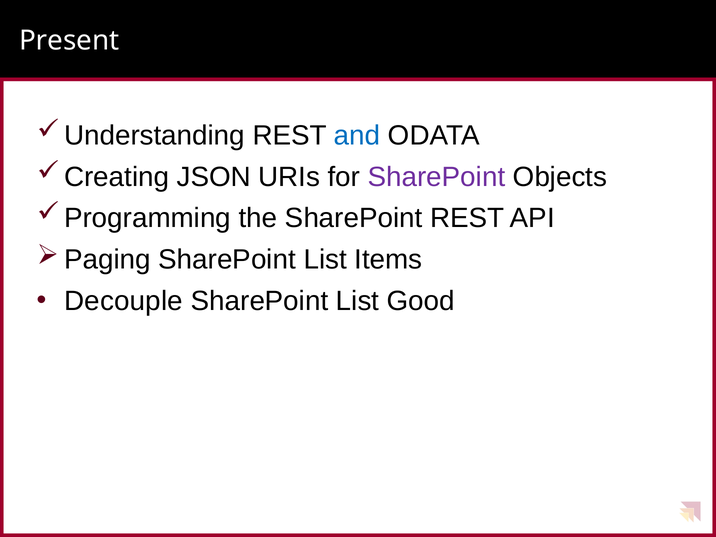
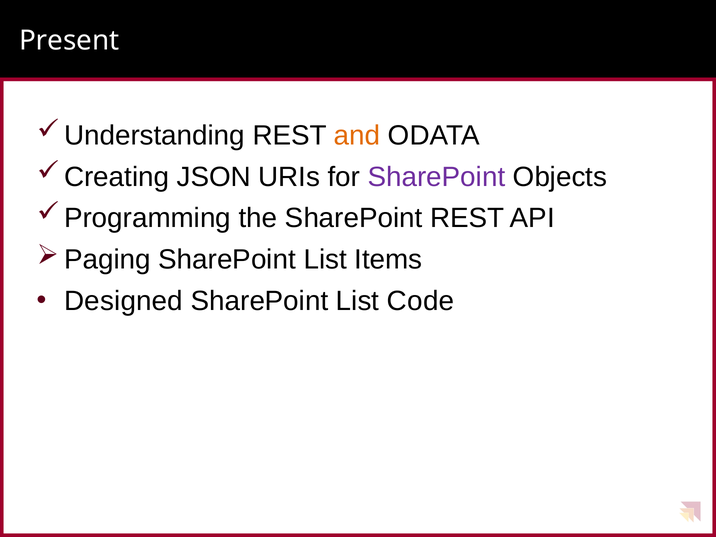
and colour: blue -> orange
Decouple: Decouple -> Designed
Good: Good -> Code
